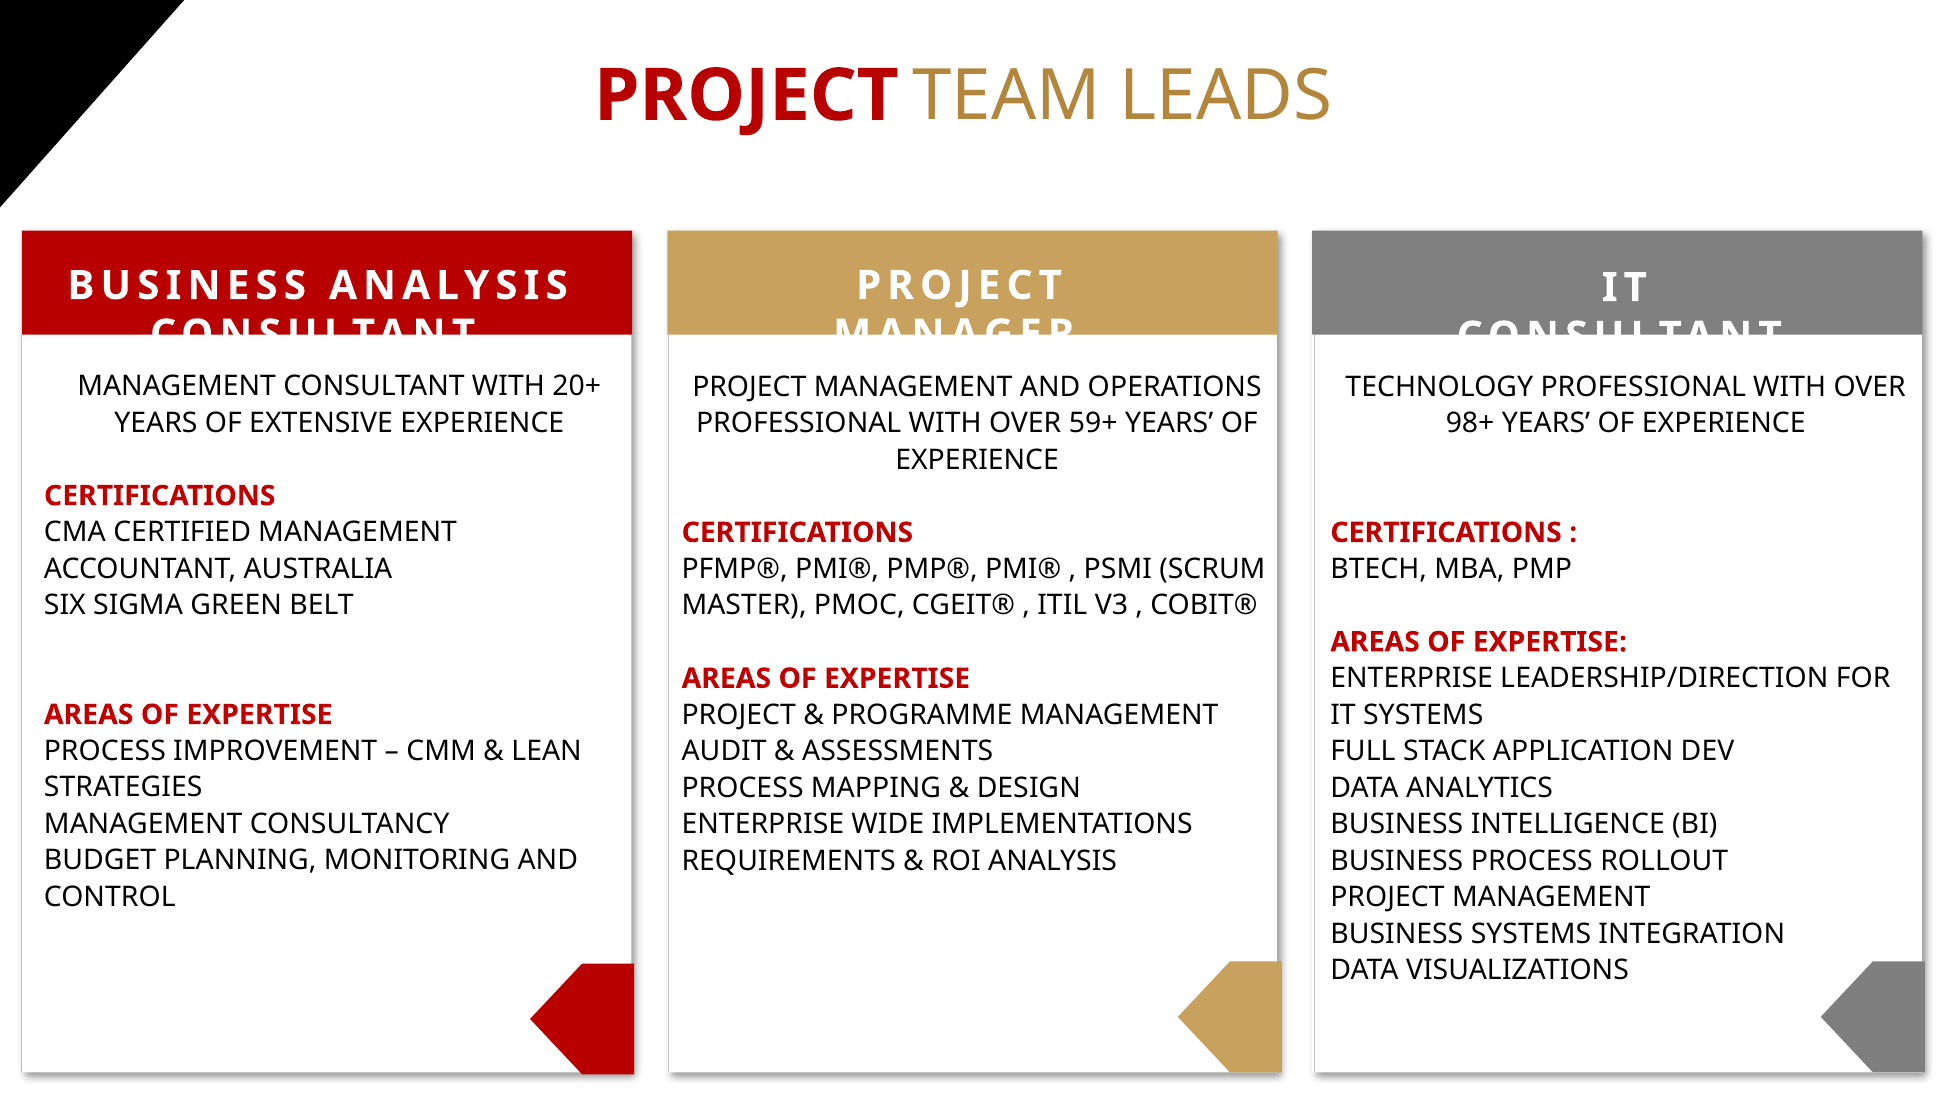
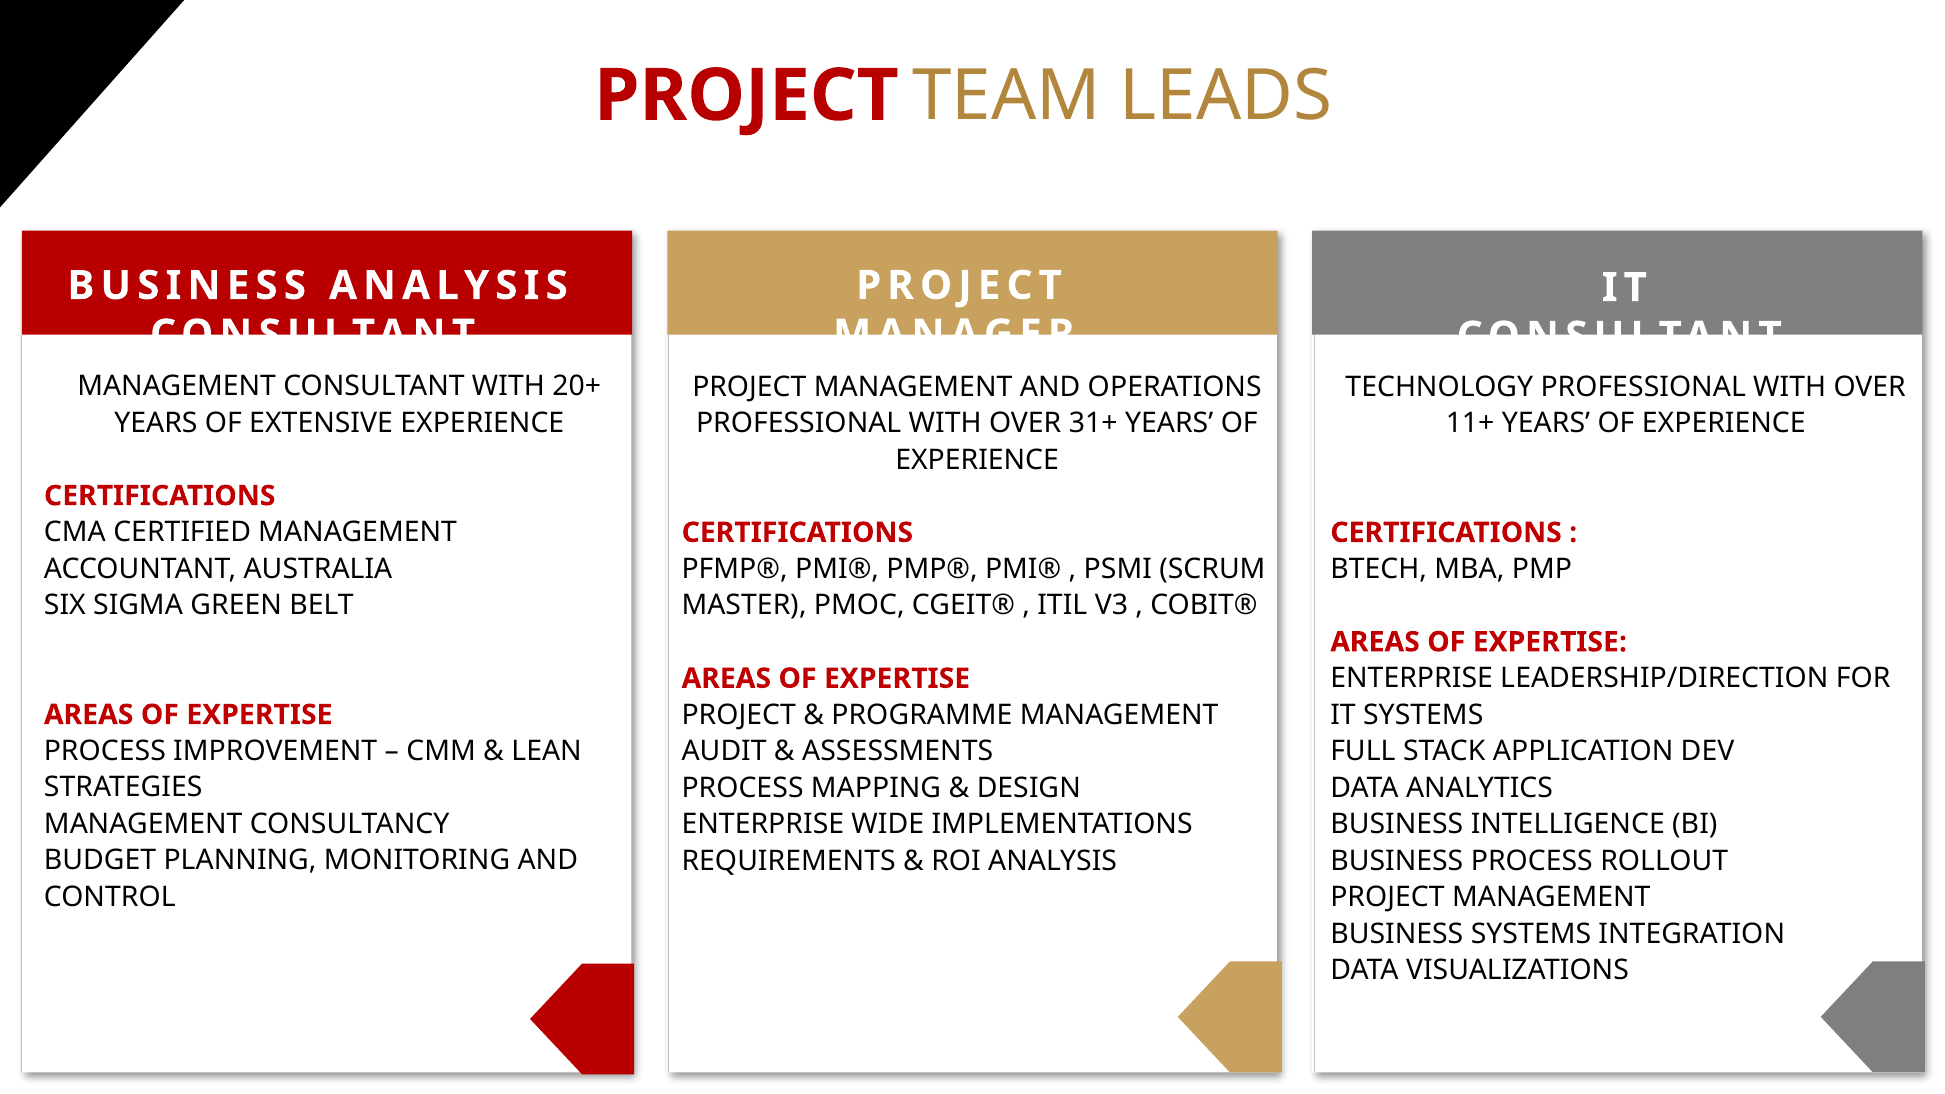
59+: 59+ -> 31+
98+: 98+ -> 11+
